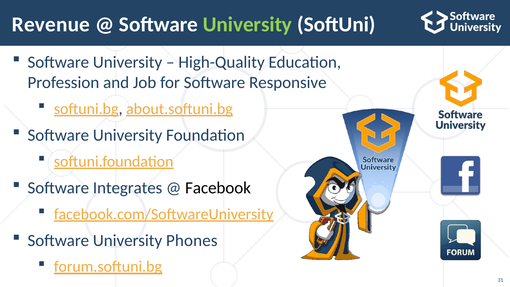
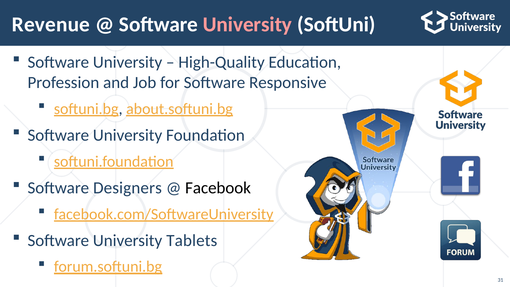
University at (247, 24) colour: light green -> pink
Integrates: Integrates -> Designers
Phones: Phones -> Tablets
